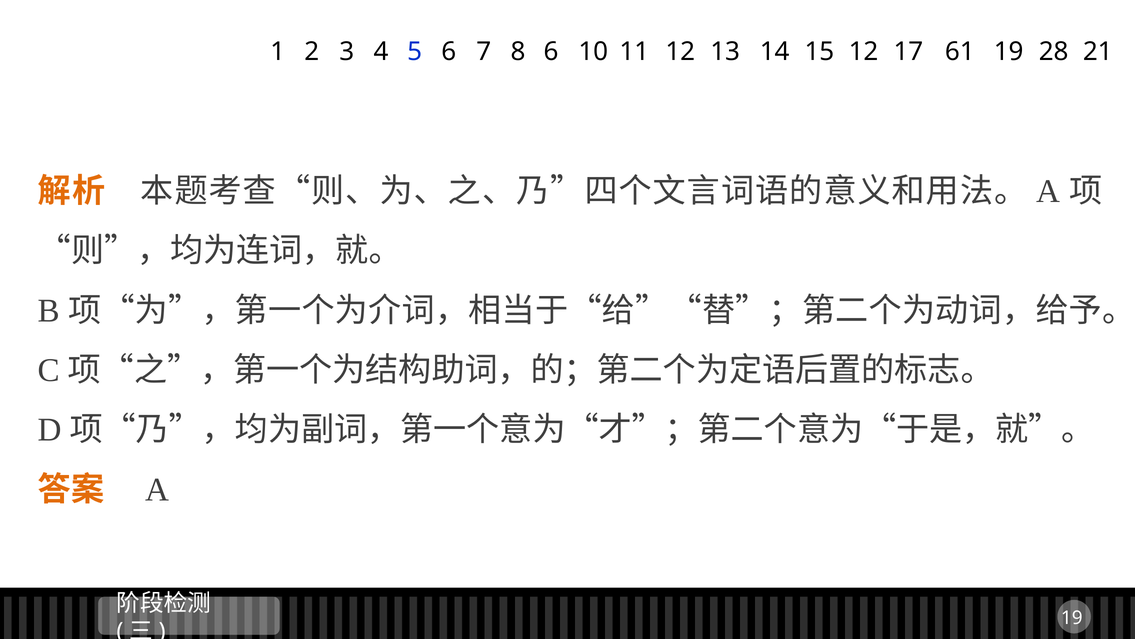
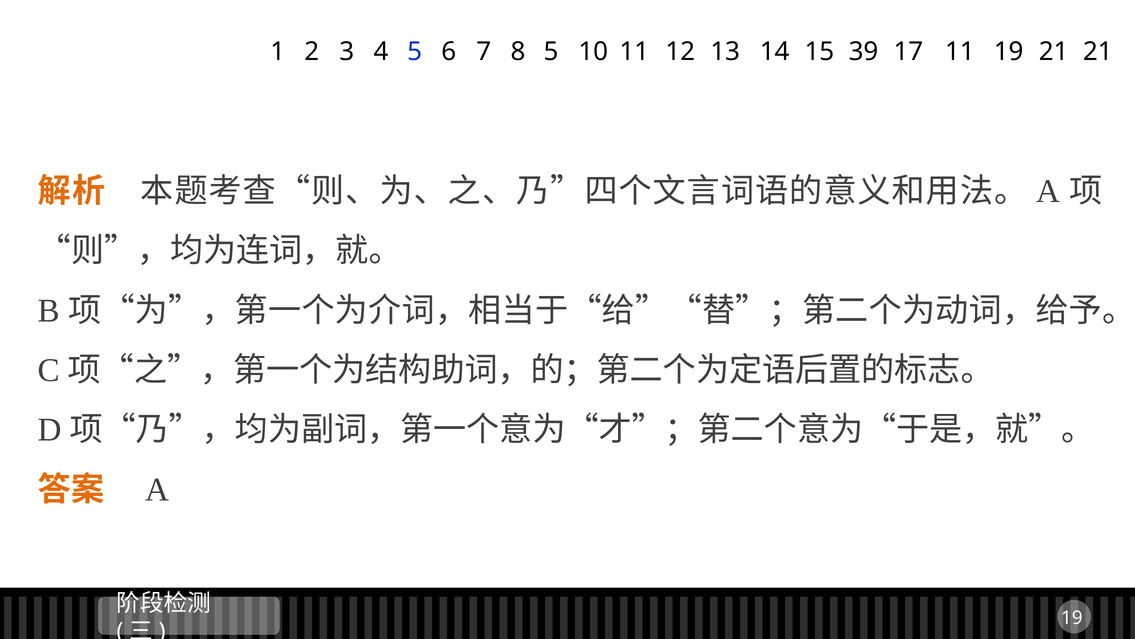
8 6: 6 -> 5
15 12: 12 -> 39
17 61: 61 -> 11
19 28: 28 -> 21
